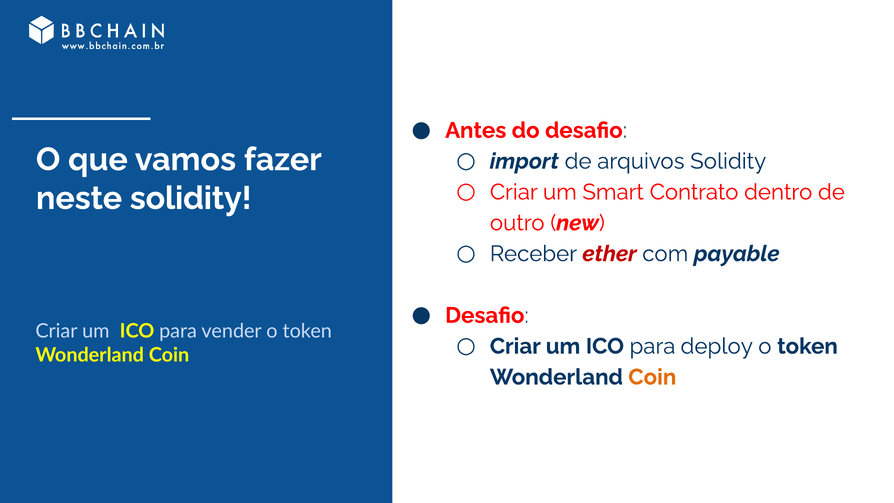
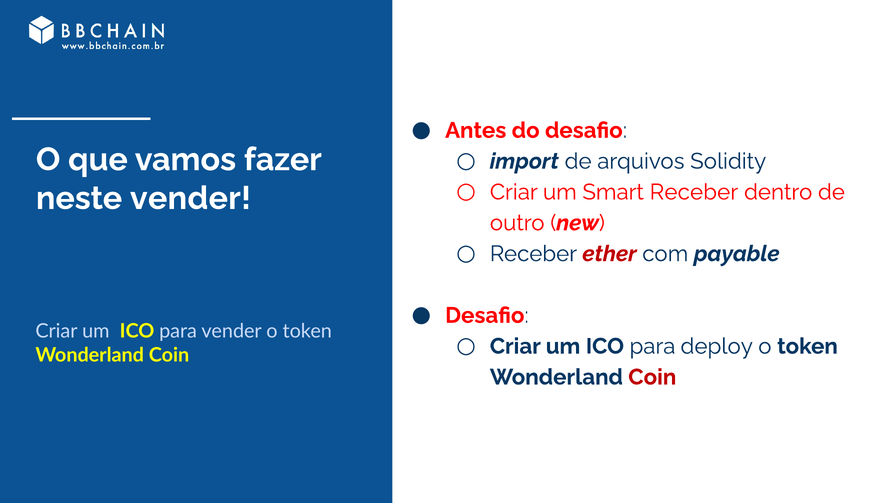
Smart Contrato: Contrato -> Receber
neste solidity: solidity -> vender
Coin at (652, 377) colour: orange -> red
